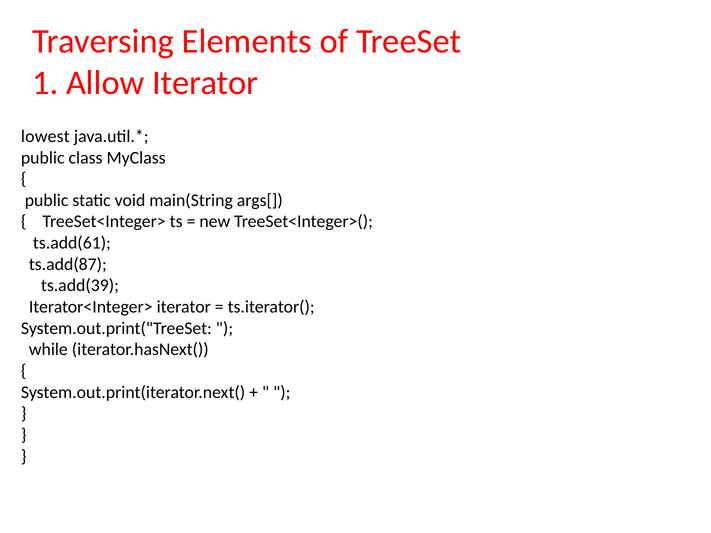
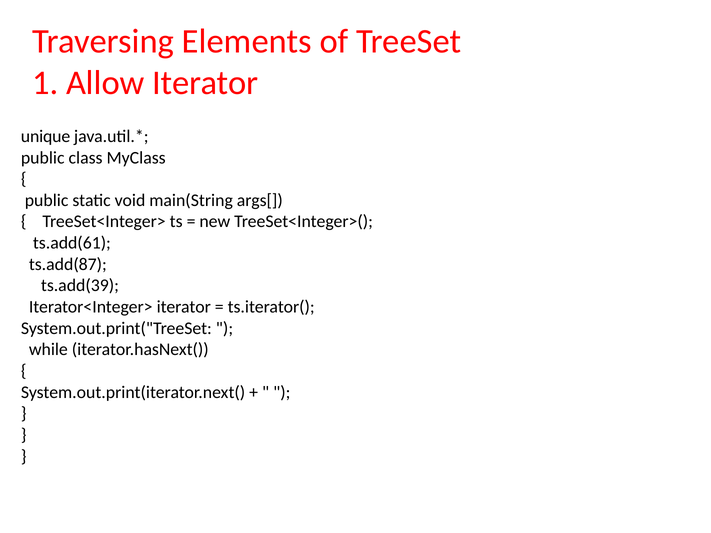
lowest: lowest -> unique
